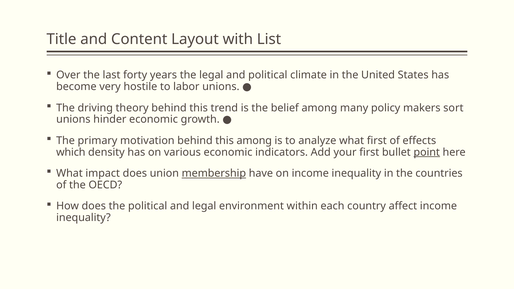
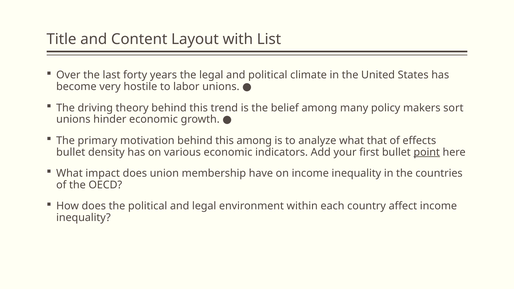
what first: first -> that
which at (71, 152): which -> bullet
membership underline: present -> none
